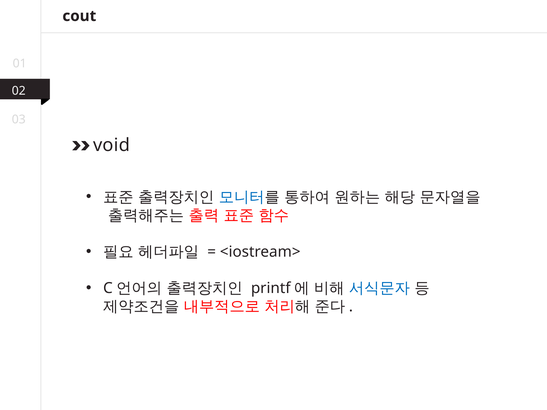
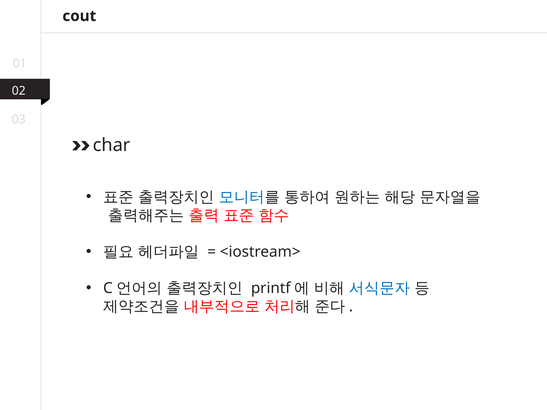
void: void -> char
